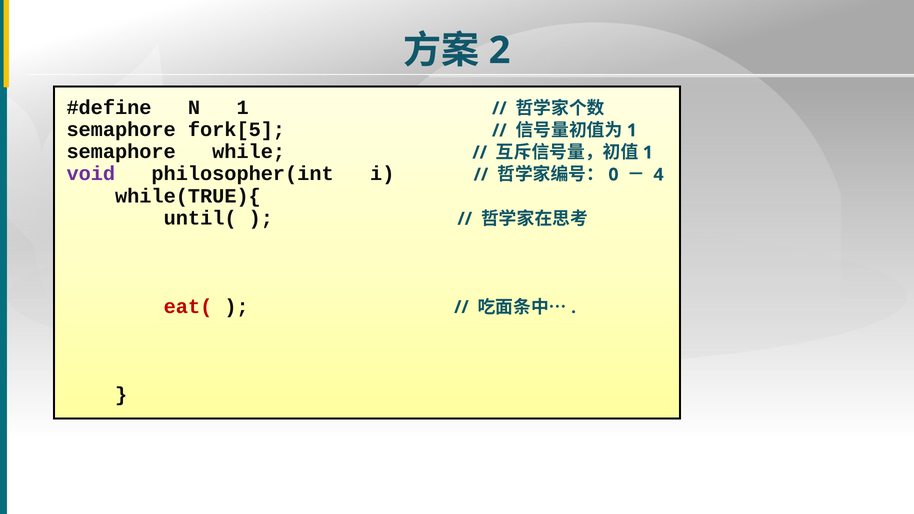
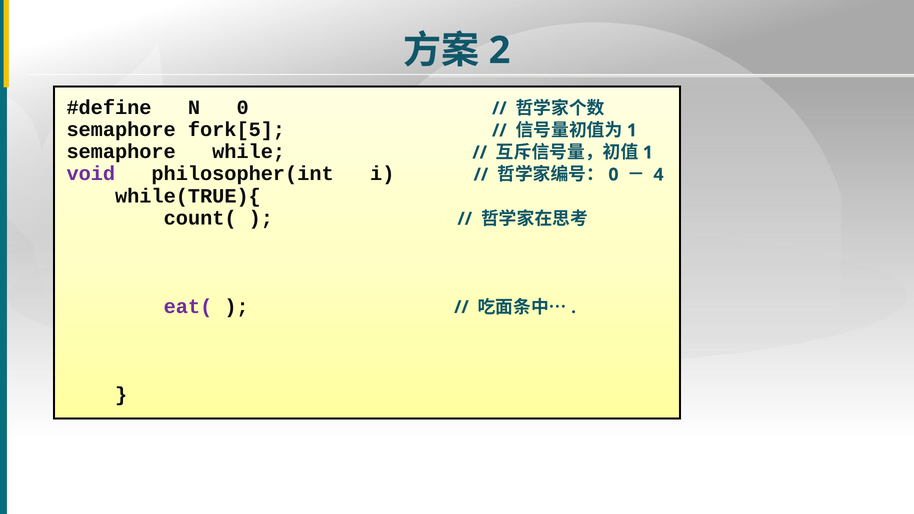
N 1: 1 -> 0
until(: until( -> count(
eat( colour: red -> purple
